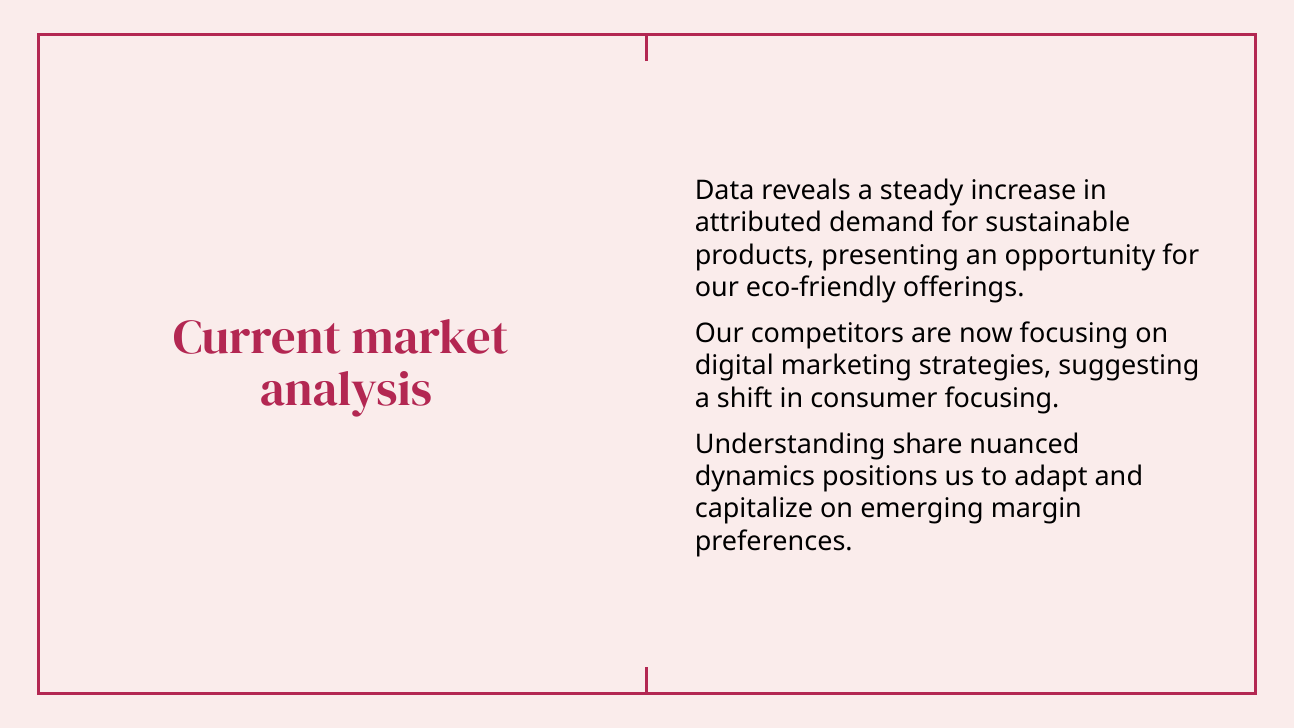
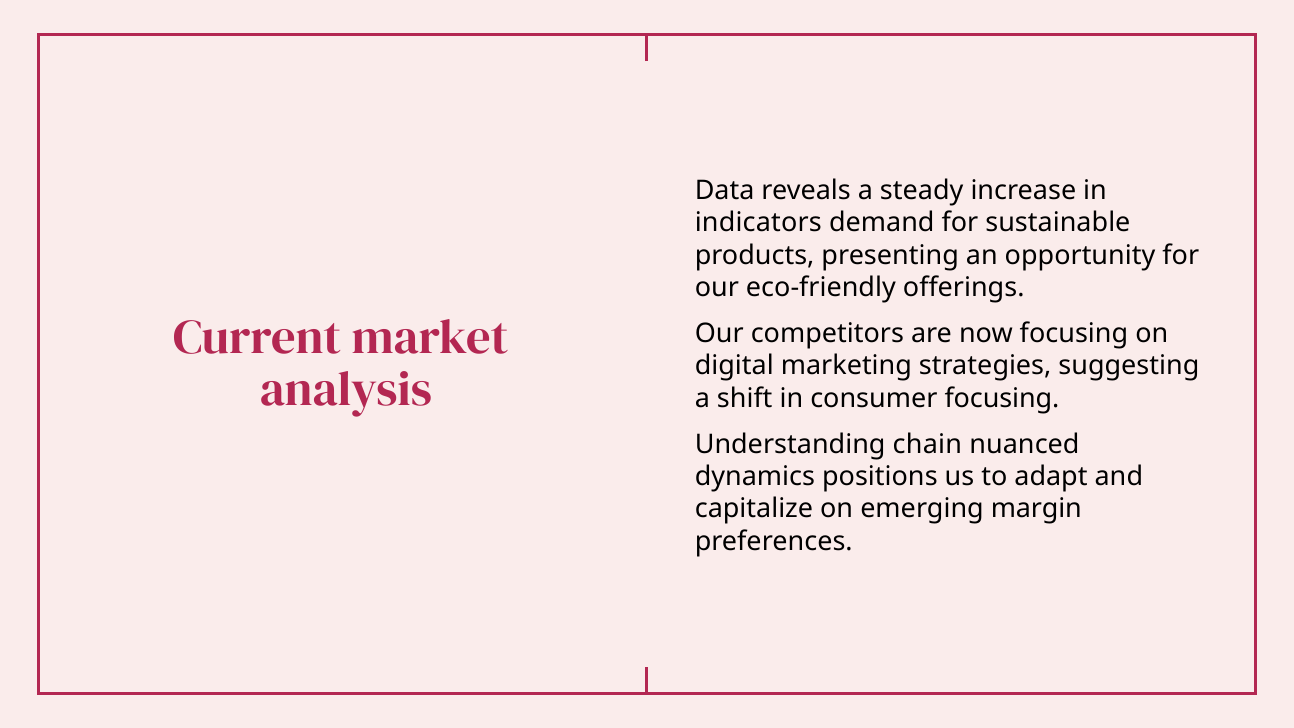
attributed: attributed -> indicators
share: share -> chain
